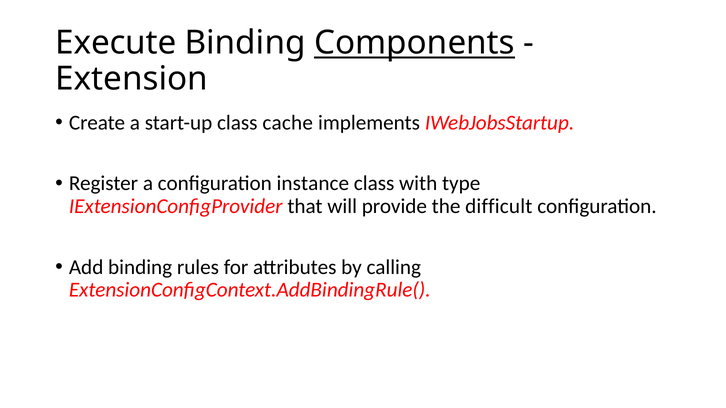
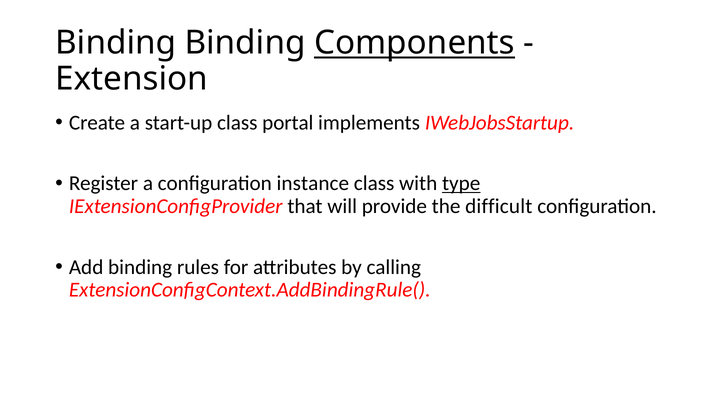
Execute at (116, 43): Execute -> Binding
cache: cache -> portal
type underline: none -> present
